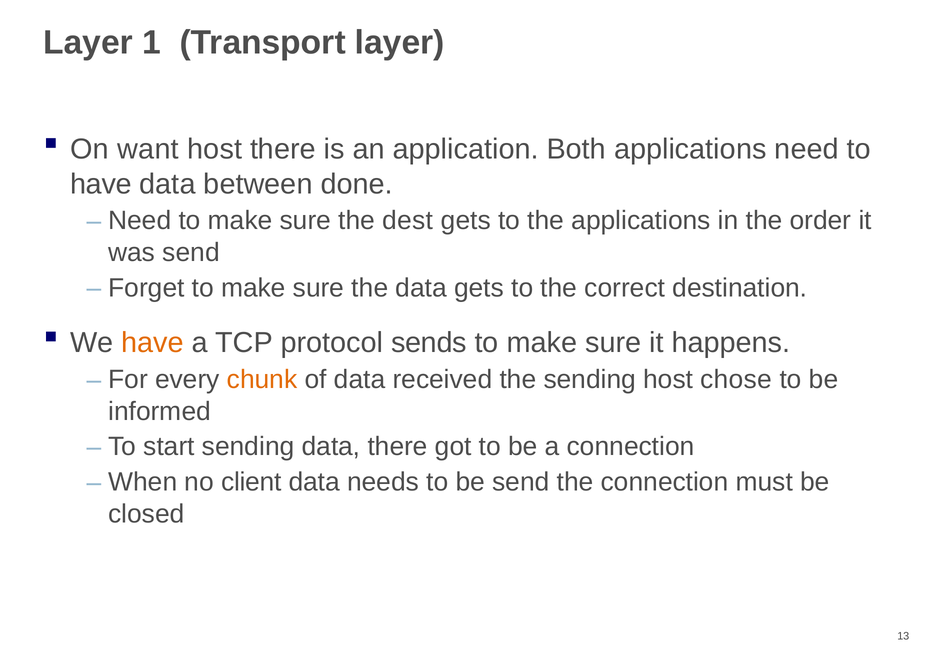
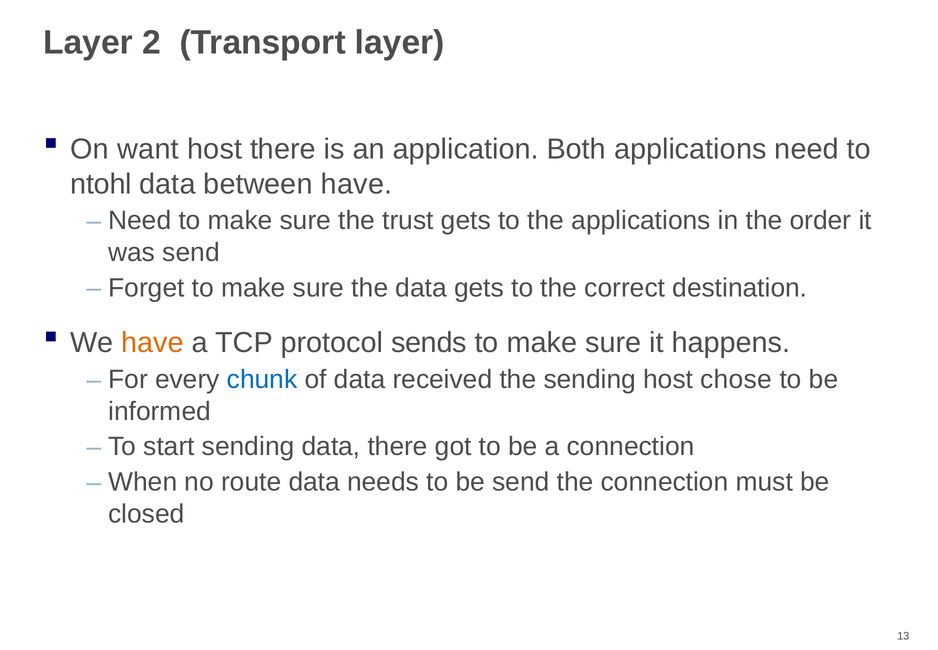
1: 1 -> 2
have at (101, 184): have -> ntohl
between done: done -> have
dest: dest -> trust
chunk colour: orange -> blue
client: client -> route
